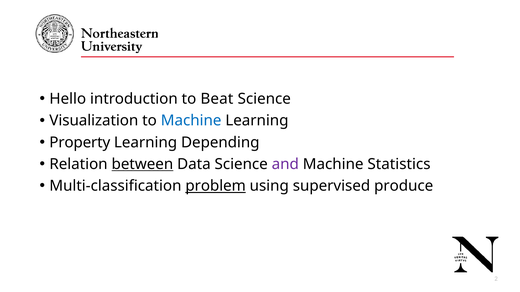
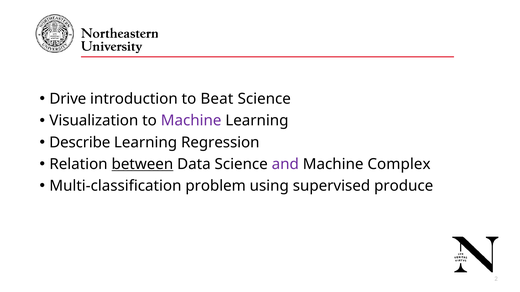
Hello: Hello -> Drive
Machine at (191, 121) colour: blue -> purple
Property: Property -> Describe
Depending: Depending -> Regression
Statistics: Statistics -> Complex
problem underline: present -> none
